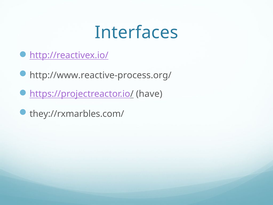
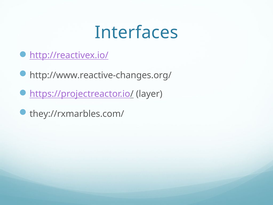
http://www.reactive-process.org/: http://www.reactive-process.org/ -> http://www.reactive-changes.org/
have: have -> layer
